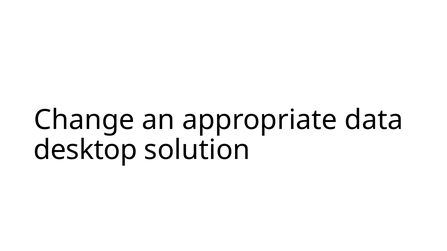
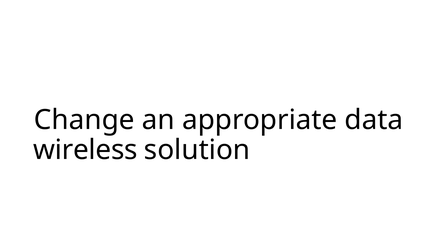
desktop: desktop -> wireless
